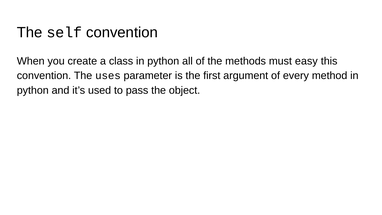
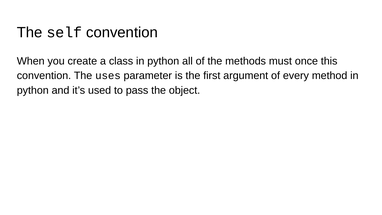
easy: easy -> once
